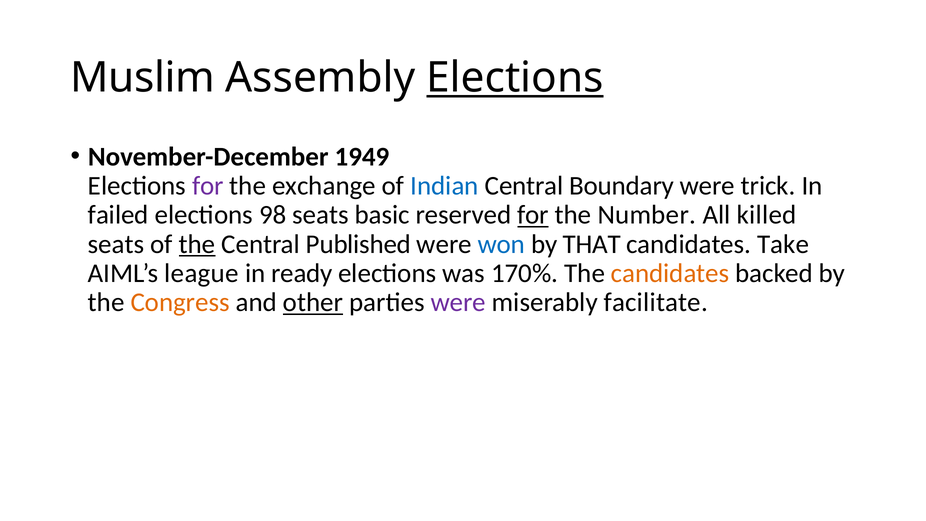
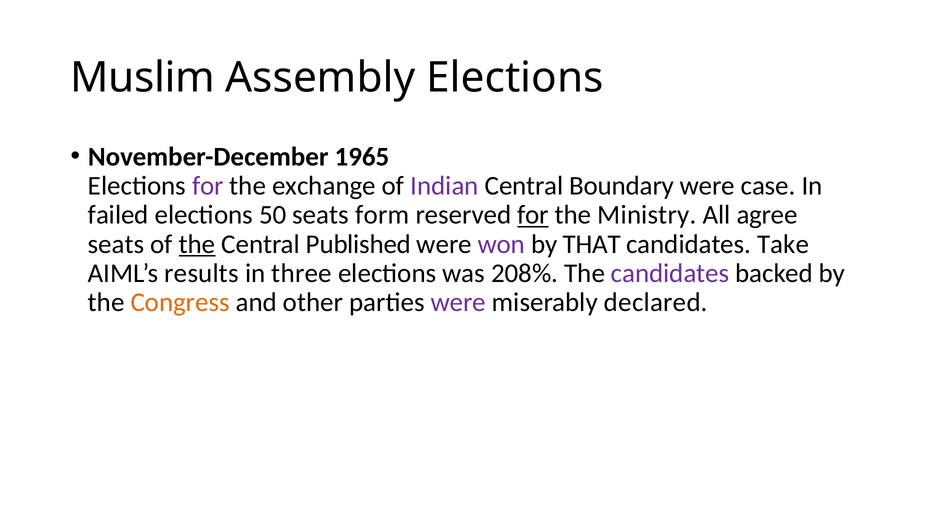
Elections at (515, 78) underline: present -> none
1949: 1949 -> 1965
Indian colour: blue -> purple
trick: trick -> case
98: 98 -> 50
basic: basic -> form
Number: Number -> Ministry
killed: killed -> agree
won colour: blue -> purple
league: league -> results
ready: ready -> three
170%: 170% -> 208%
candidates at (670, 273) colour: orange -> purple
other underline: present -> none
facilitate: facilitate -> declared
